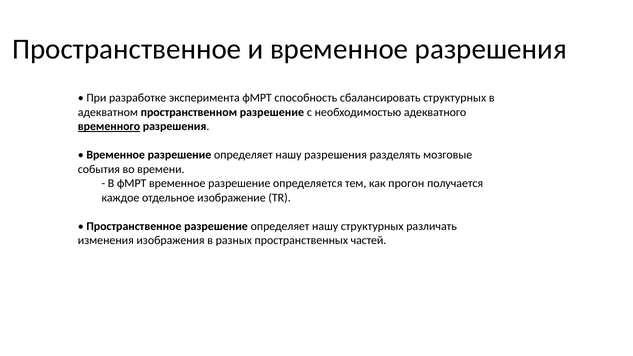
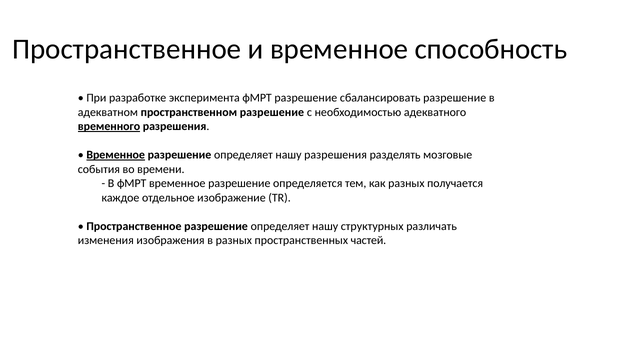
временное разрешения: разрешения -> способность
фМРТ способность: способность -> разрешение
сбалансировать структурных: структурных -> разрешение
Временное at (116, 155) underline: none -> present
как прогон: прогон -> разных
